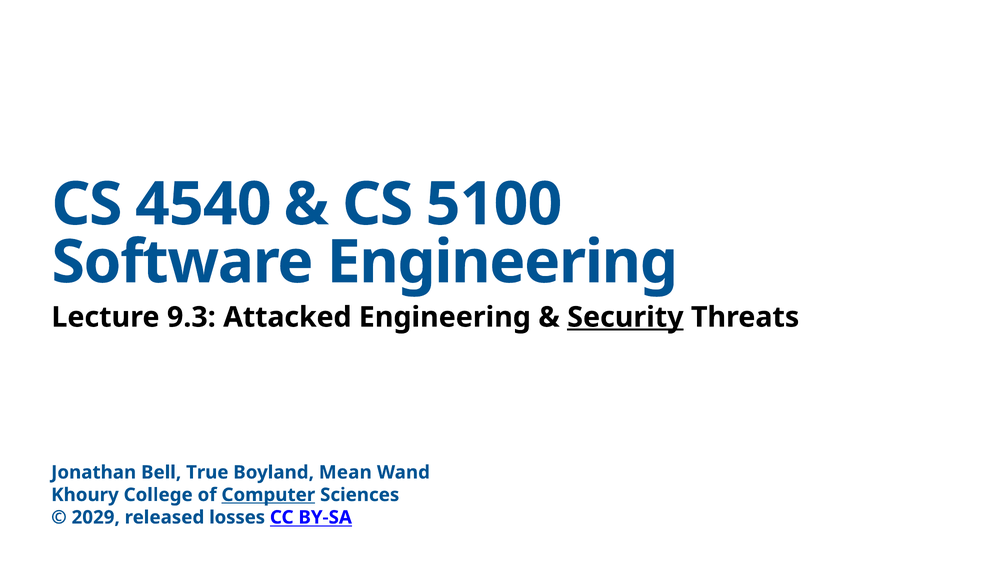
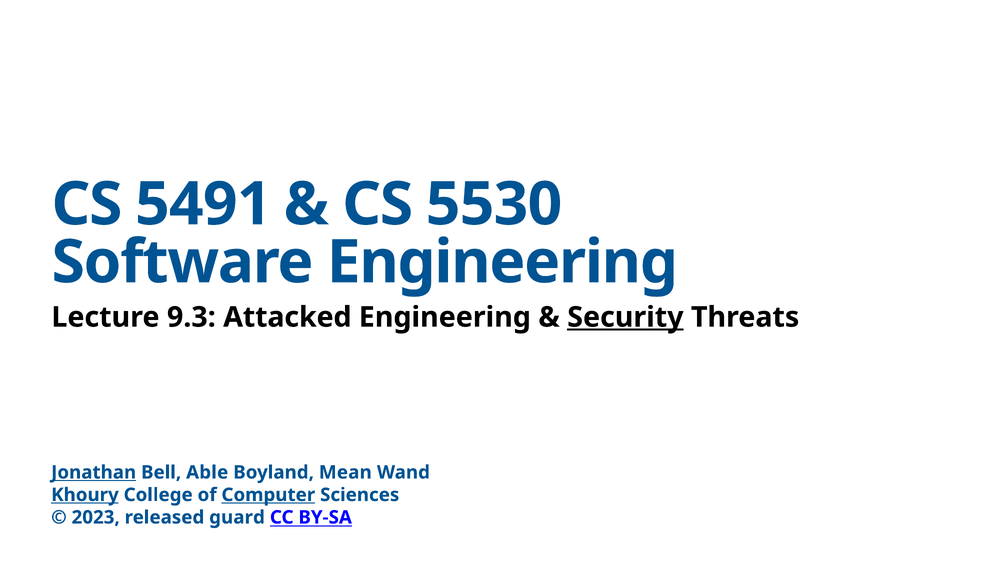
4540: 4540 -> 5491
5100: 5100 -> 5530
Jonathan underline: none -> present
True: True -> Able
Khoury underline: none -> present
2029: 2029 -> 2023
losses: losses -> guard
